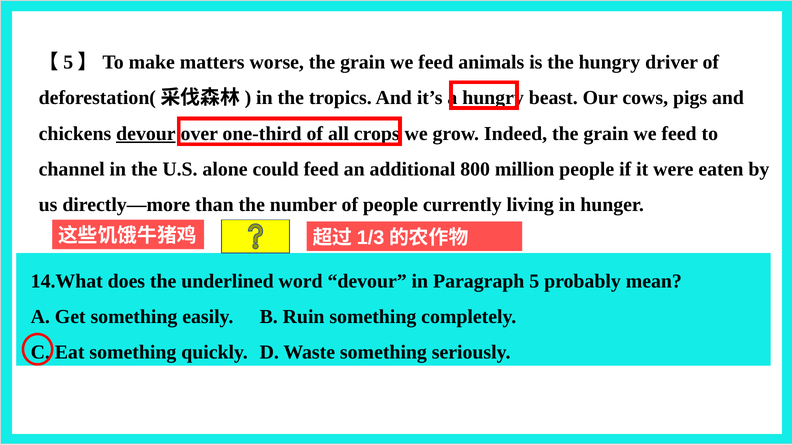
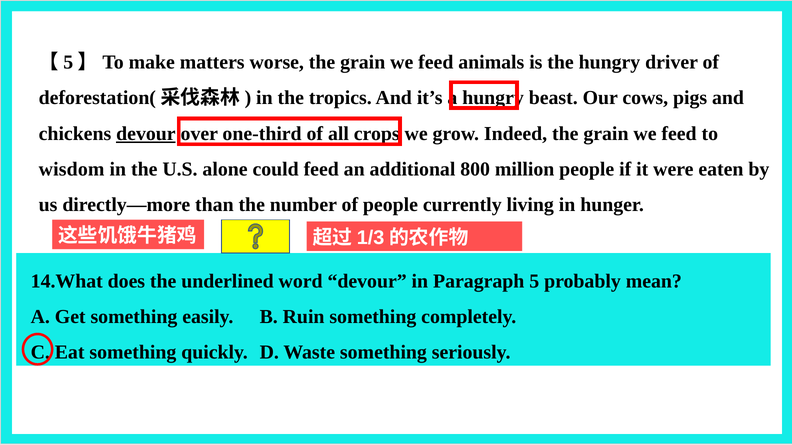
channel: channel -> wisdom
